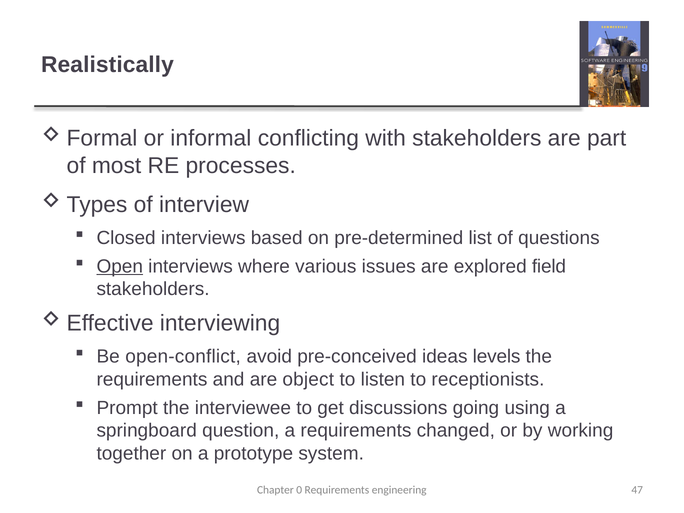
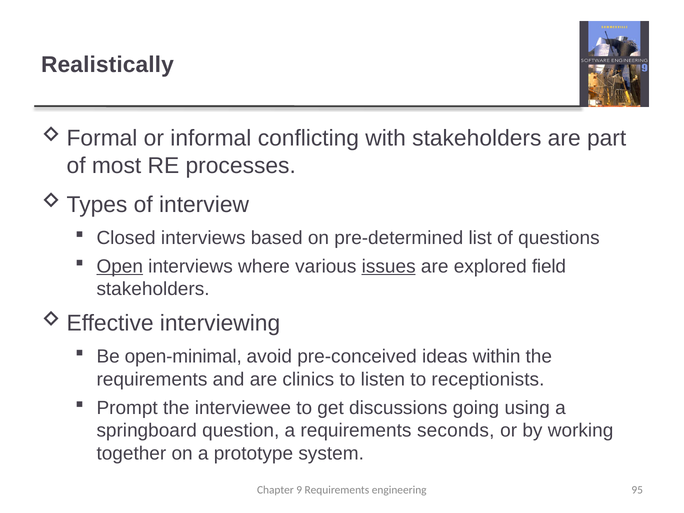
issues underline: none -> present
open-conflict: open-conflict -> open-minimal
levels: levels -> within
object: object -> clinics
changed: changed -> seconds
0: 0 -> 9
47: 47 -> 95
